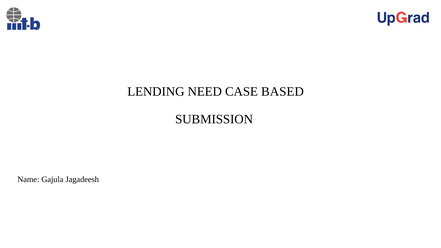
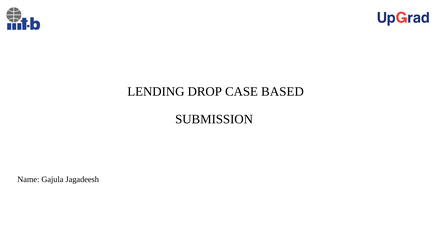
NEED: NEED -> DROP
